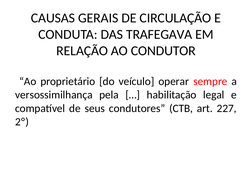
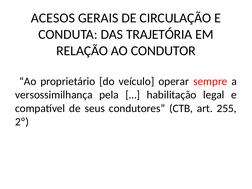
CAUSAS: CAUSAS -> ACESOS
TRAFEGAVA: TRAFEGAVA -> TRAJETÓRIA
227: 227 -> 255
